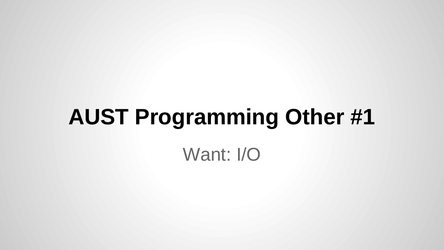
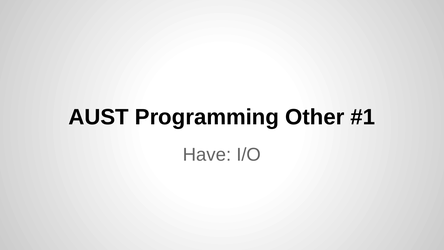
Want: Want -> Have
